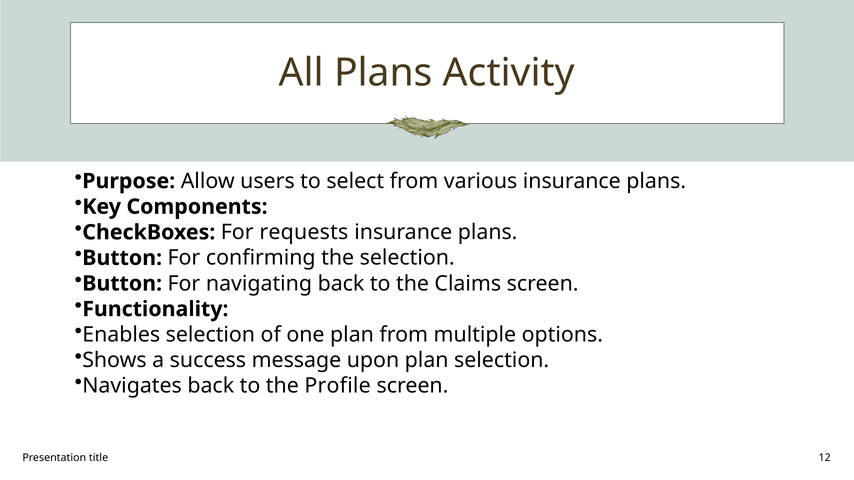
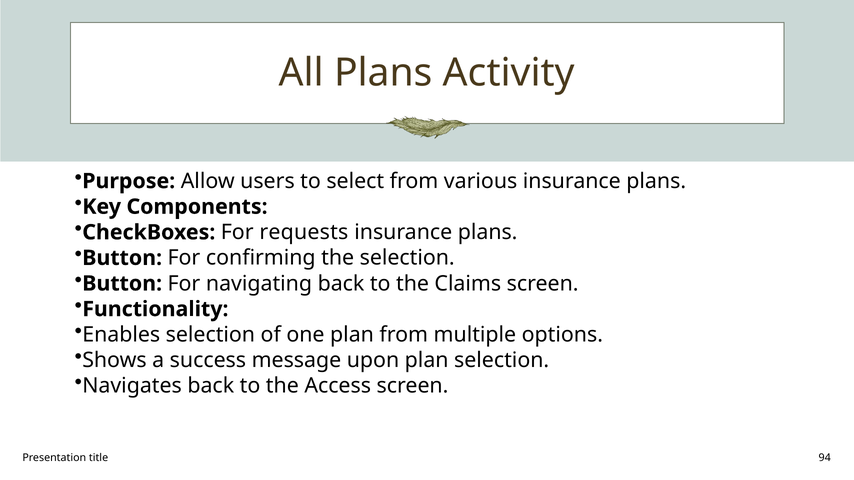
Profile: Profile -> Access
12: 12 -> 94
